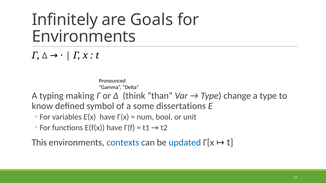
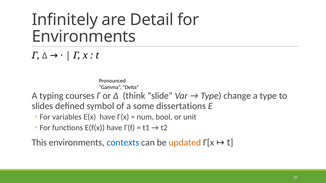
Goals: Goals -> Detail
making: making -> courses
than: than -> slide
know: know -> slides
updated colour: blue -> orange
